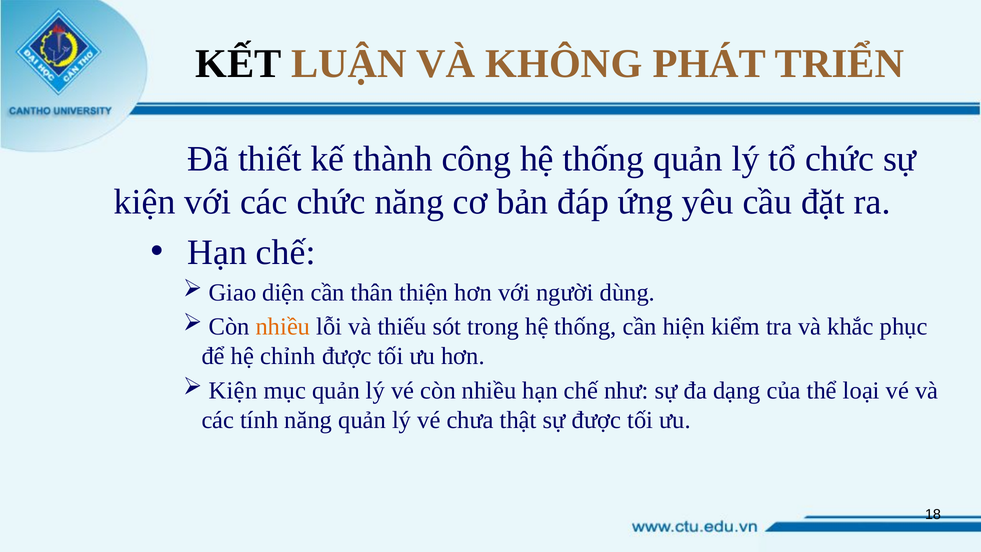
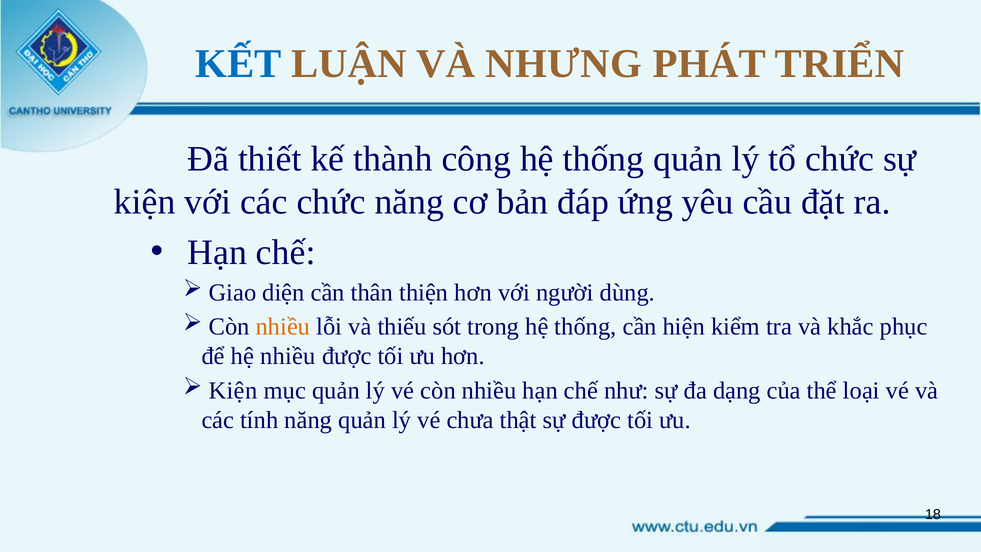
KẾT colour: black -> blue
KHÔNG: KHÔNG -> NHƯNG
hệ chỉnh: chỉnh -> nhiều
